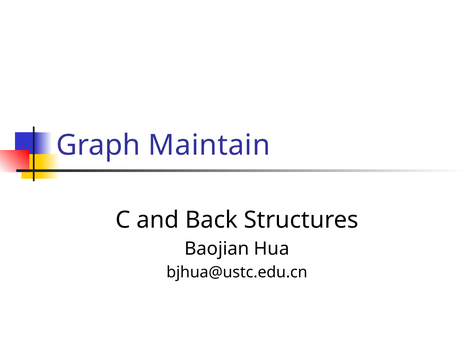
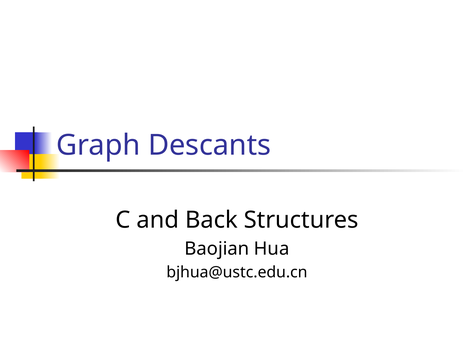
Maintain: Maintain -> Descants
